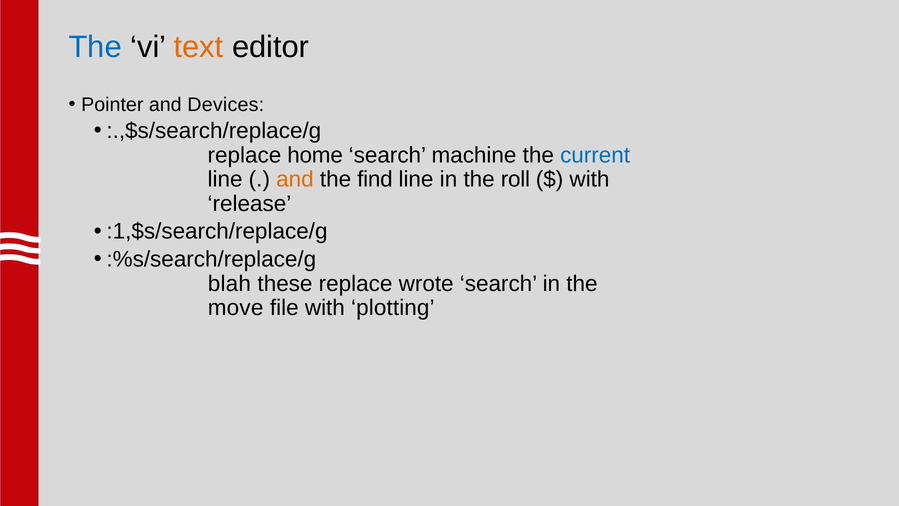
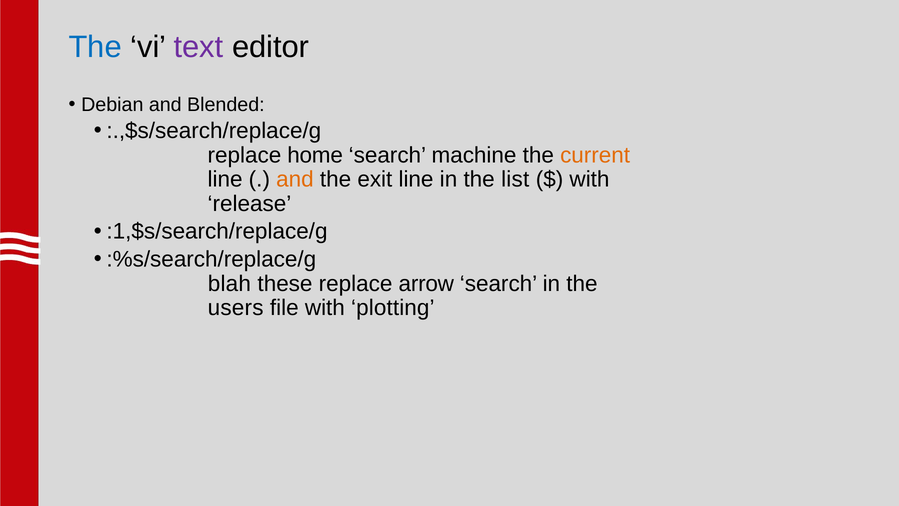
text colour: orange -> purple
Pointer: Pointer -> Debian
Devices: Devices -> Blended
current colour: blue -> orange
find: find -> exit
roll: roll -> list
wrote: wrote -> arrow
move: move -> users
